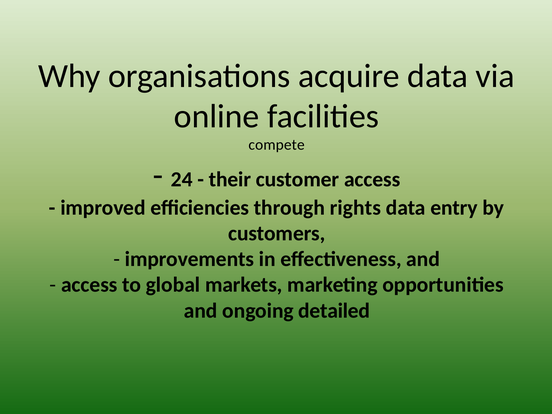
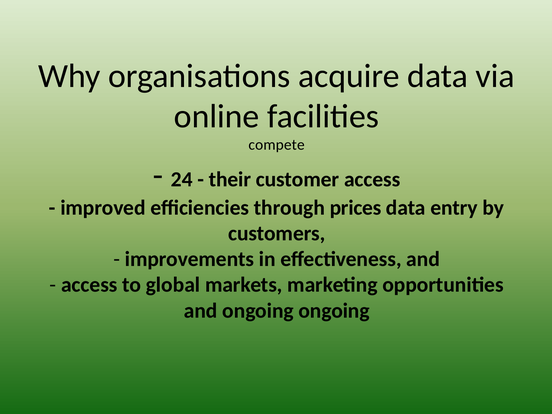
rights: rights -> prices
ongoing detailed: detailed -> ongoing
